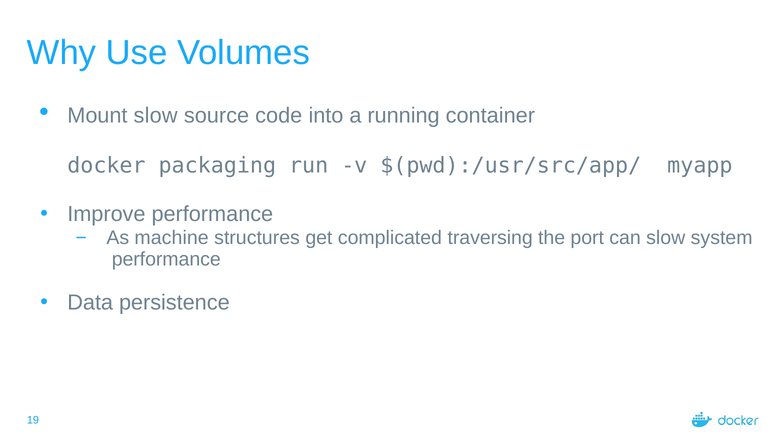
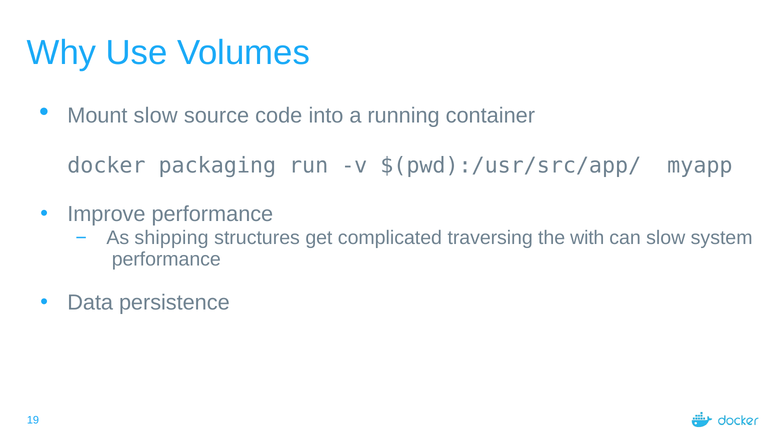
machine: machine -> shipping
port: port -> with
